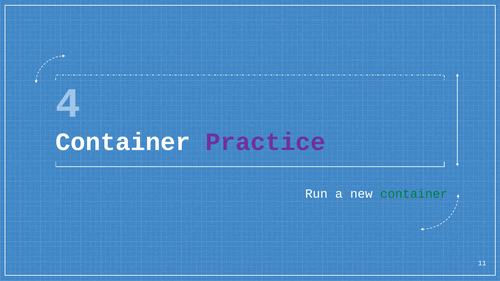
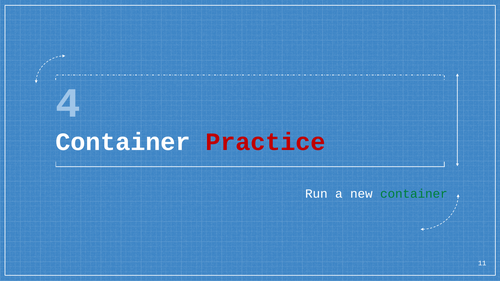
Practice colour: purple -> red
